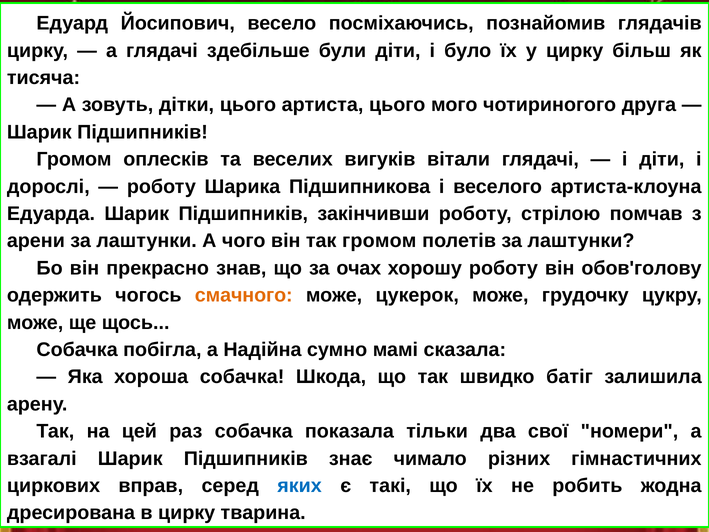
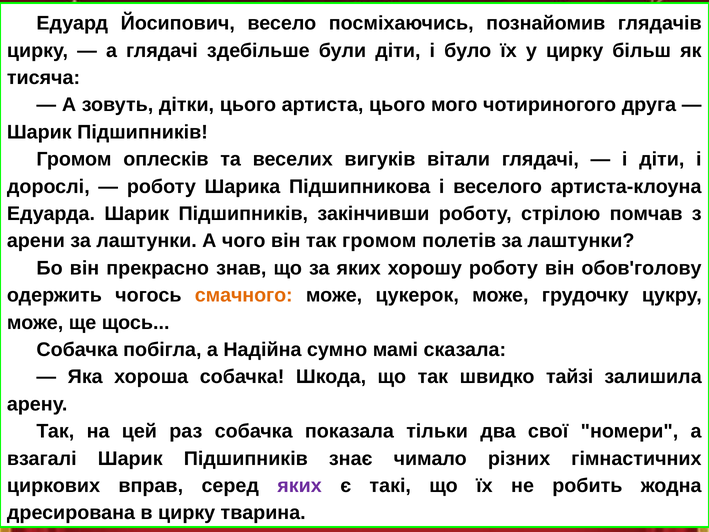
за очах: очах -> яких
батіг: батіг -> тайзі
яких at (300, 486) colour: blue -> purple
